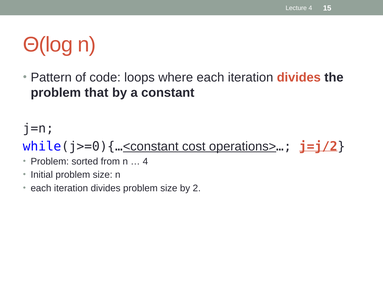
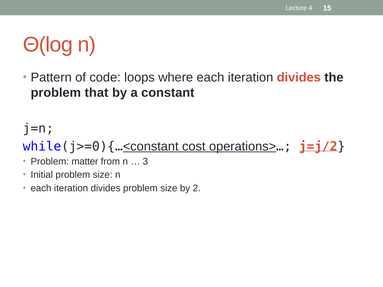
sorted: sorted -> matter
4 at (145, 162): 4 -> 3
